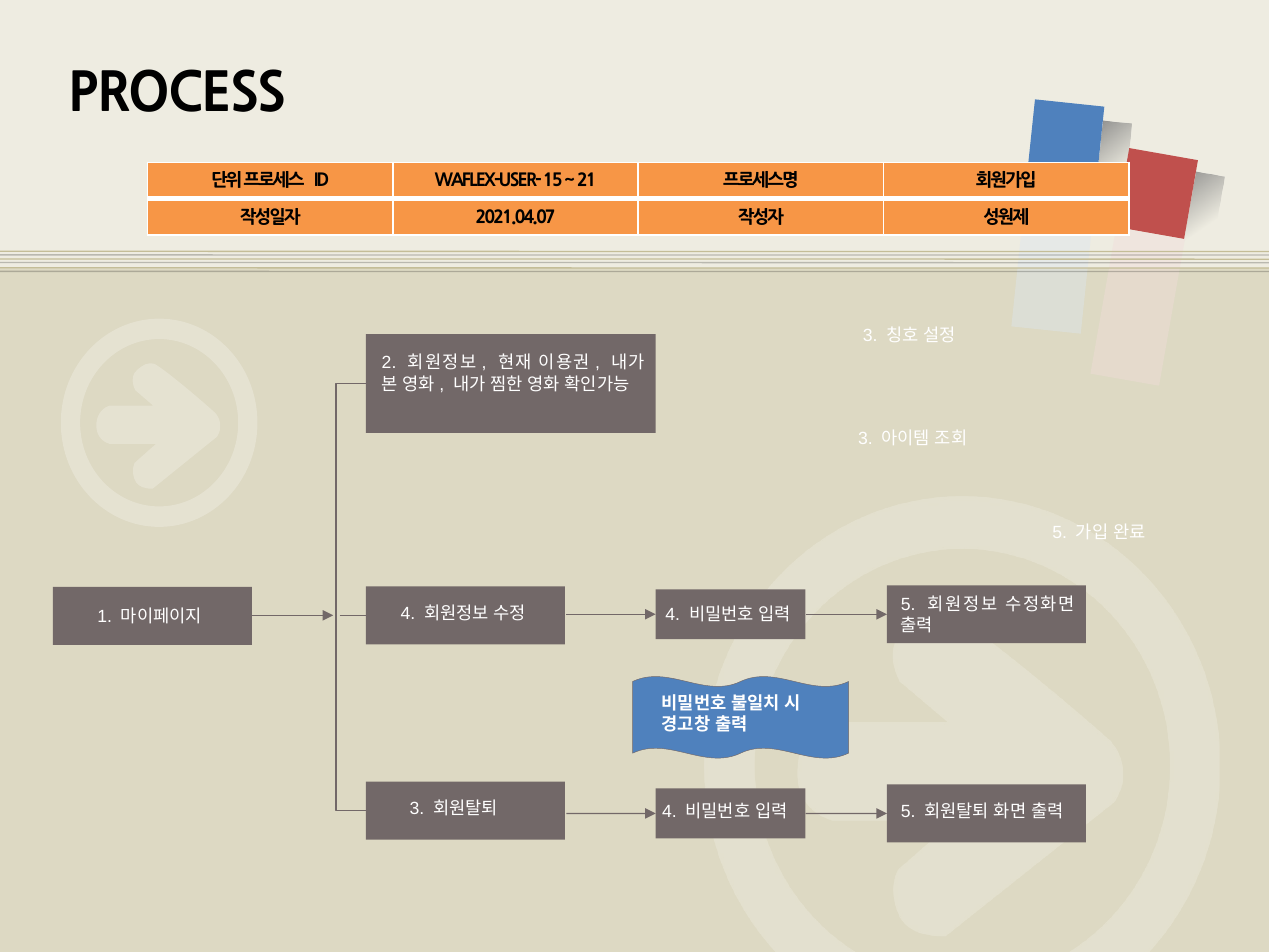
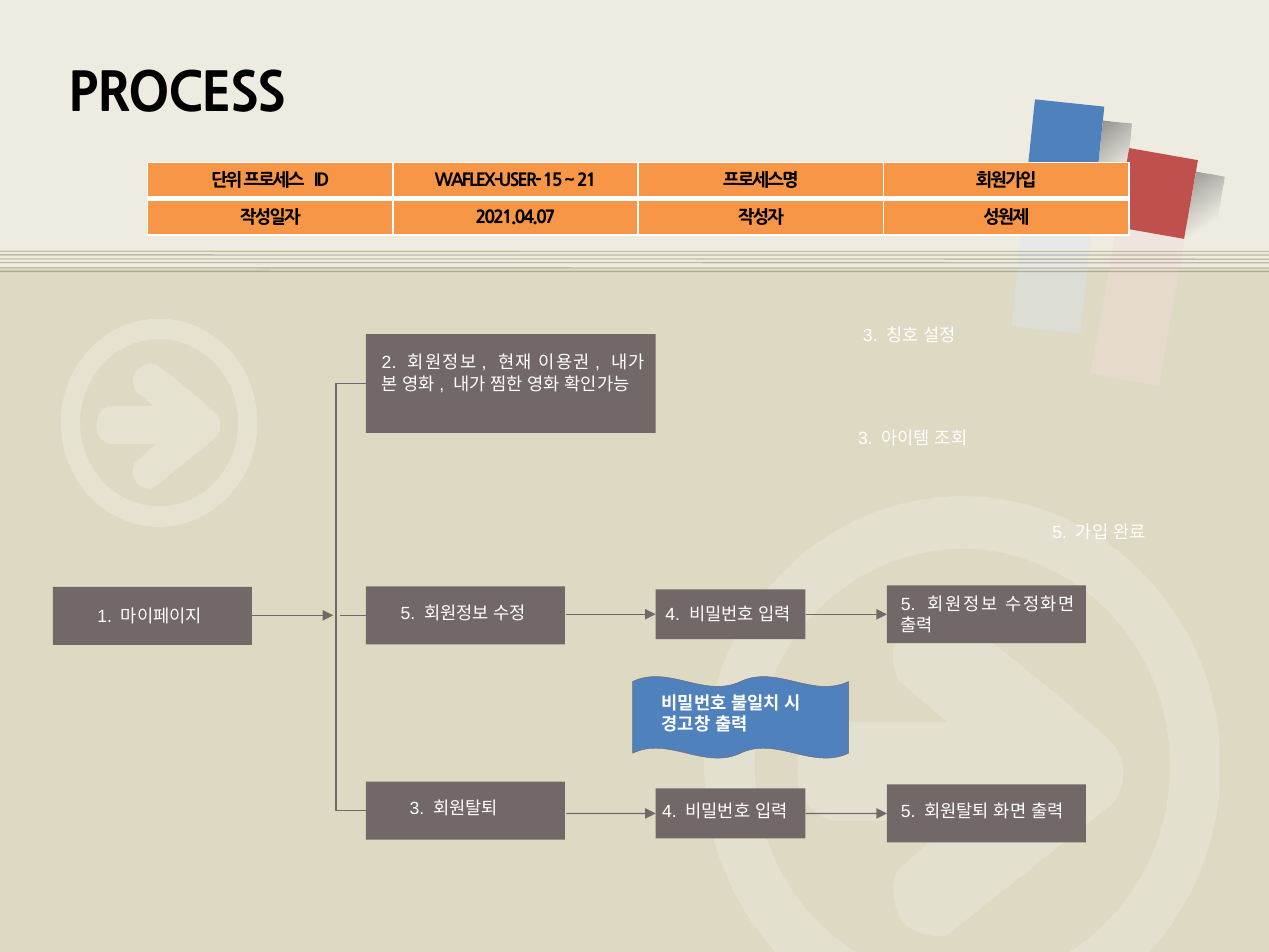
4 at (408, 613): 4 -> 5
